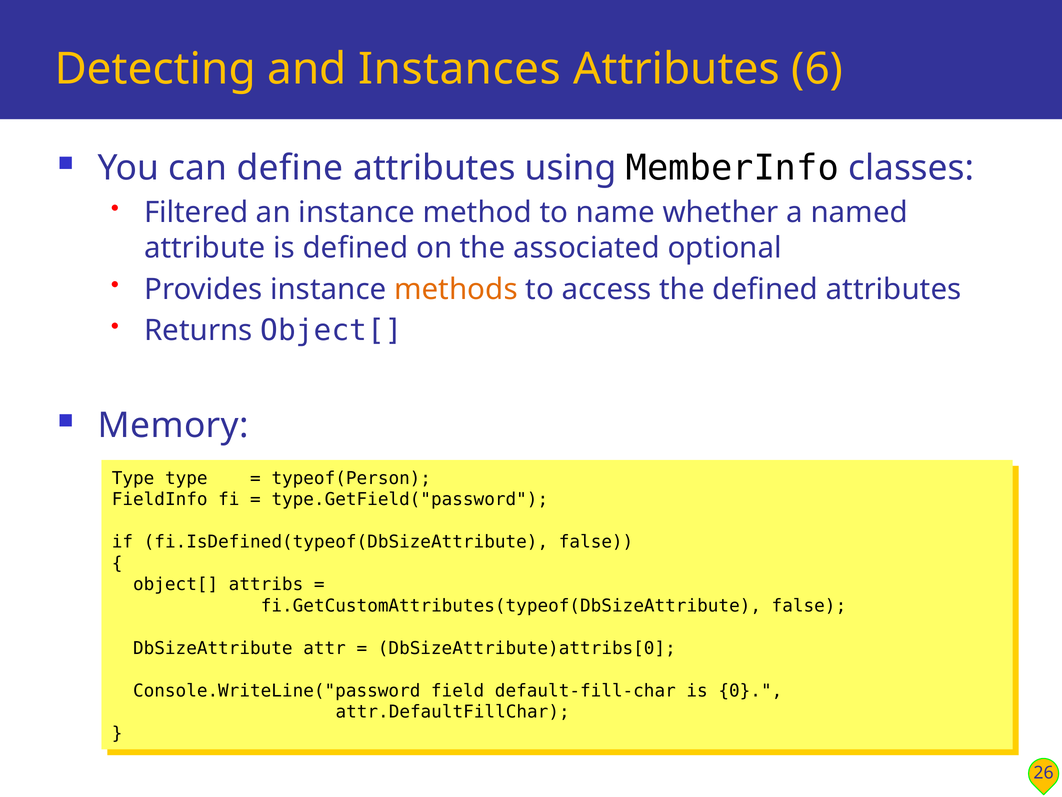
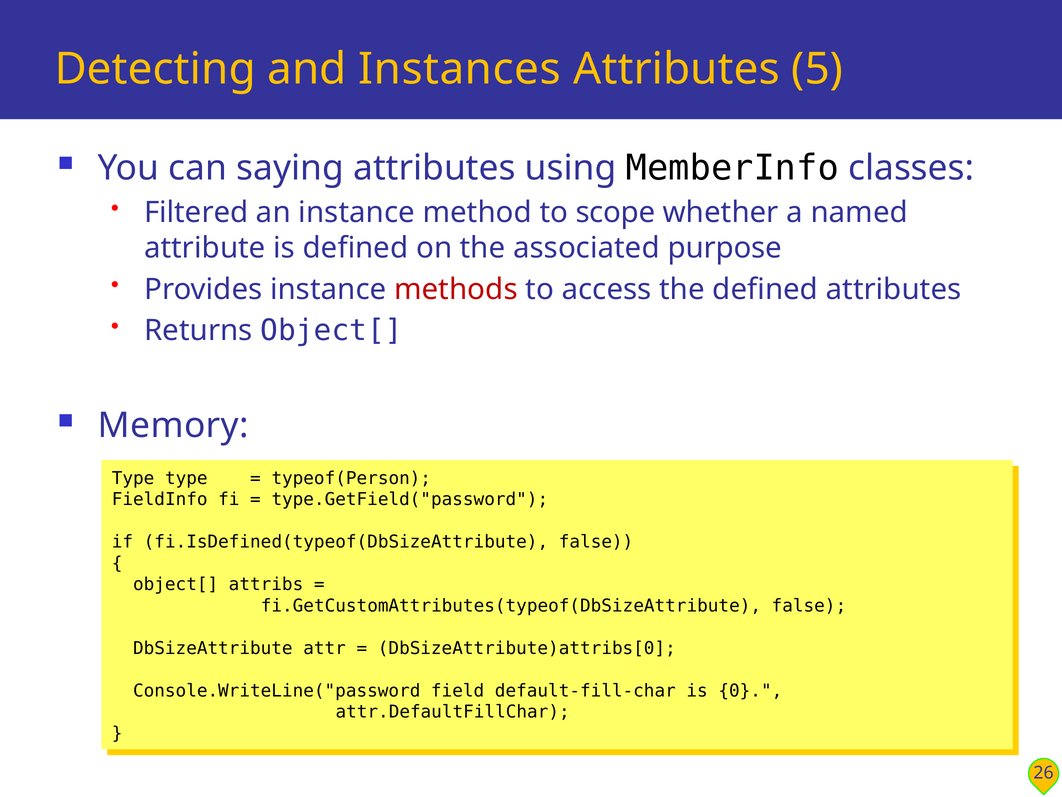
6: 6 -> 5
define: define -> saying
name: name -> scope
optional: optional -> purpose
methods colour: orange -> red
